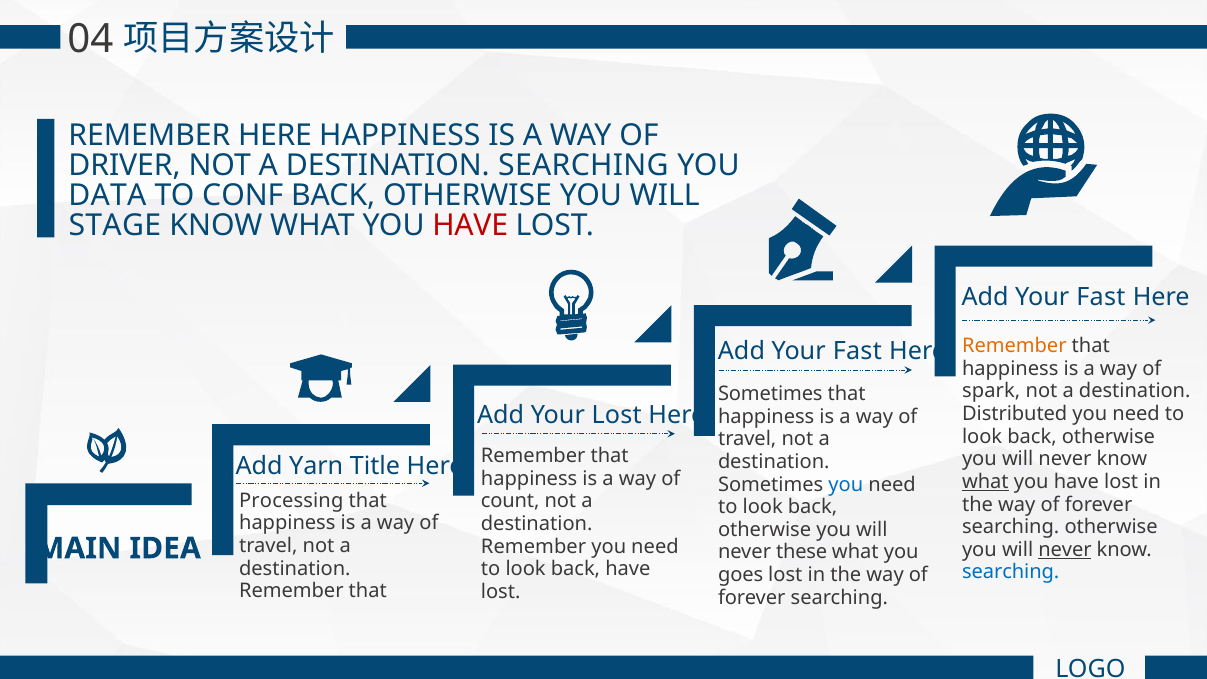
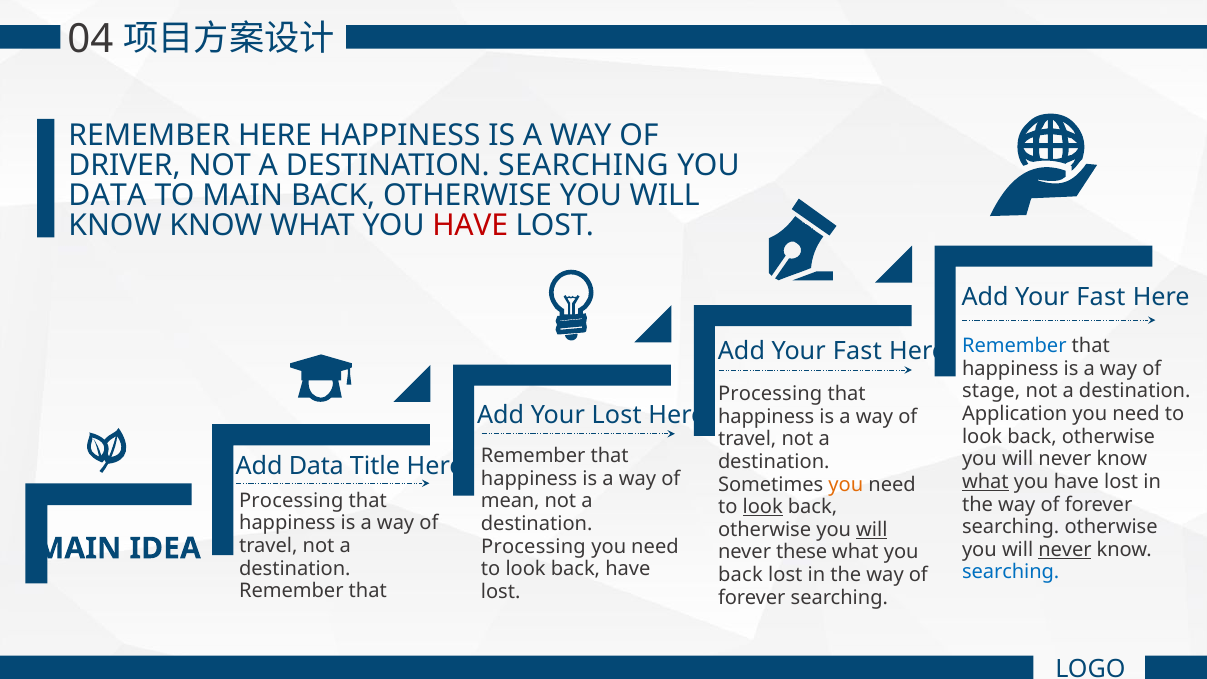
TO CONF: CONF -> MAIN
STAGE at (115, 226): STAGE -> KNOW
Remember at (1014, 346) colour: orange -> blue
spark: spark -> stage
Sometimes at (770, 394): Sometimes -> Processing
Distributed: Distributed -> Application
Add Yarn: Yarn -> Data
you at (846, 484) colour: blue -> orange
count: count -> mean
look at (763, 507) underline: none -> present
will at (872, 530) underline: none -> present
Remember at (534, 546): Remember -> Processing
goes at (741, 575): goes -> back
